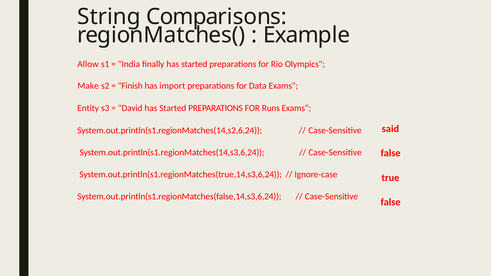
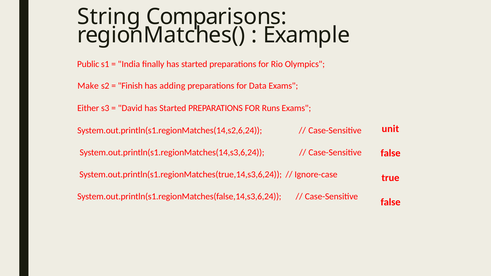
Allow: Allow -> Public
import: import -> adding
Entity: Entity -> Either
said: said -> unit
